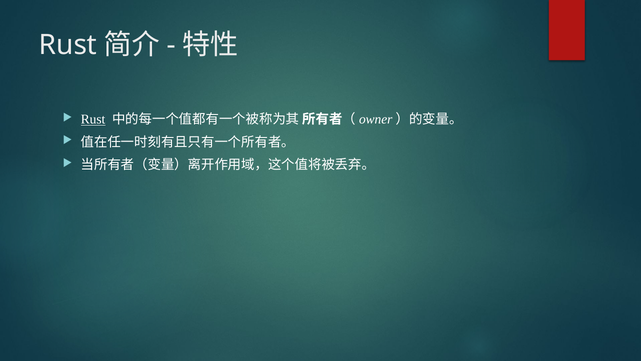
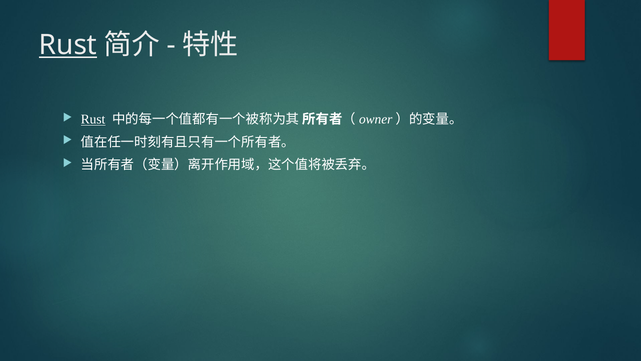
Rust at (68, 45) underline: none -> present
